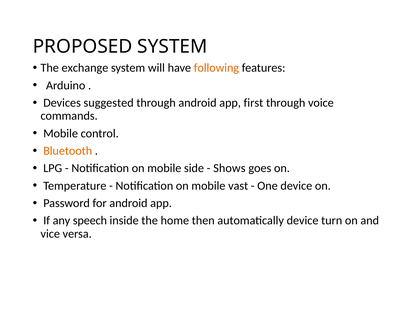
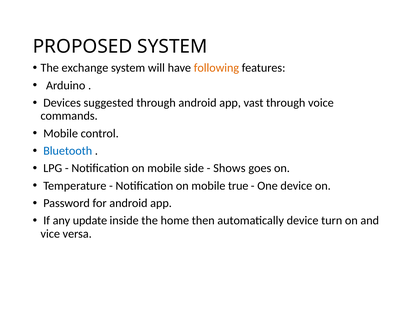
first: first -> vast
Bluetooth colour: orange -> blue
vast: vast -> true
speech: speech -> update
